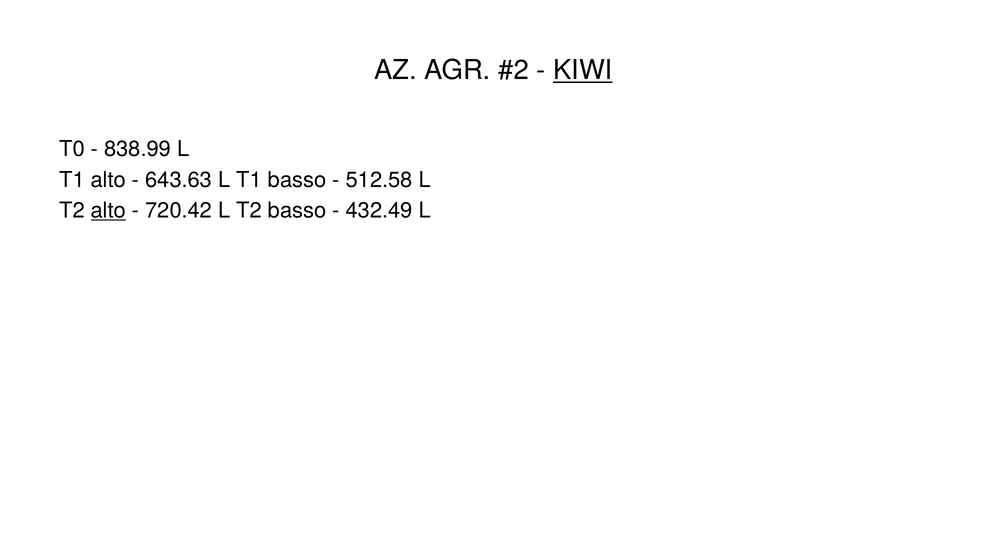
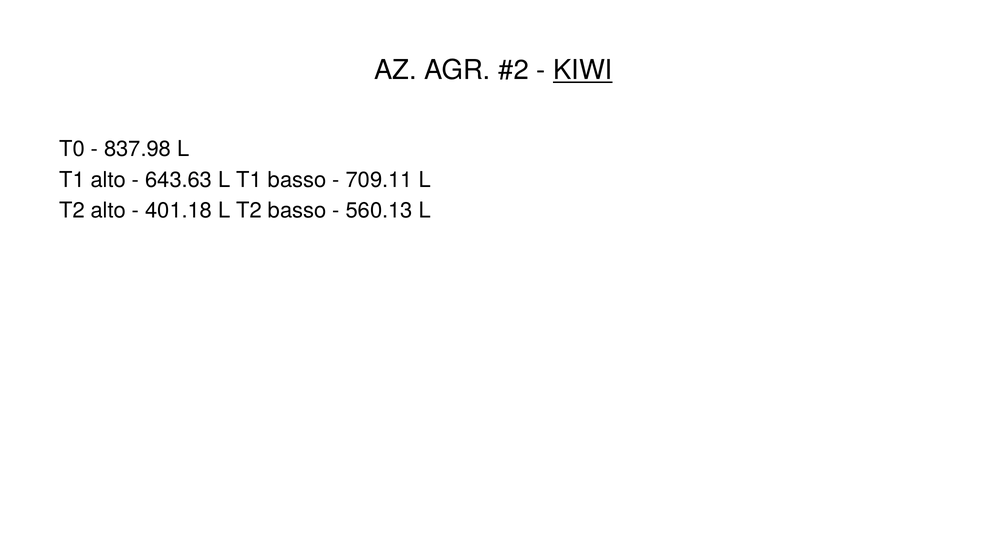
838.99: 838.99 -> 837.98
512.58: 512.58 -> 709.11
alto at (108, 211) underline: present -> none
720.42: 720.42 -> 401.18
432.49: 432.49 -> 560.13
